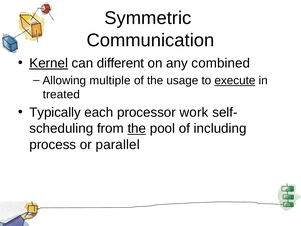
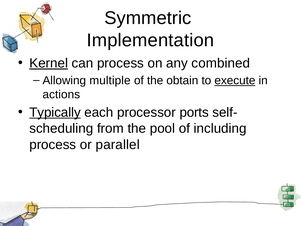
Communication: Communication -> Implementation
can different: different -> process
usage: usage -> obtain
treated: treated -> actions
Typically underline: none -> present
work: work -> ports
the at (137, 128) underline: present -> none
